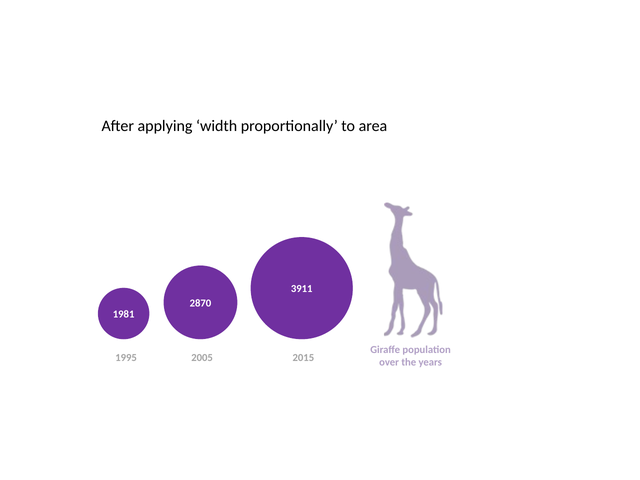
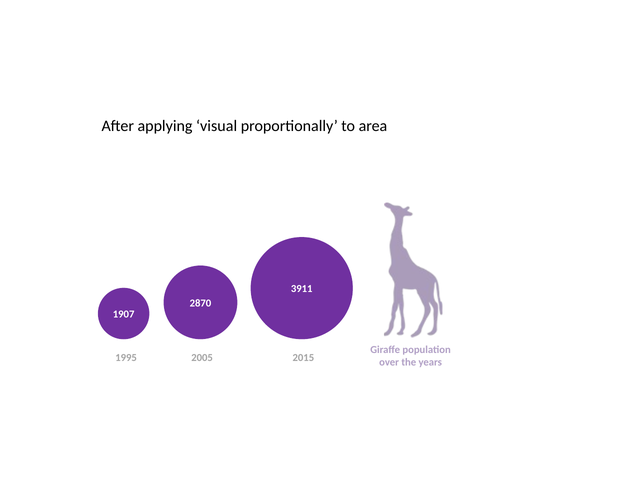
width: width -> visual
1981: 1981 -> 1907
